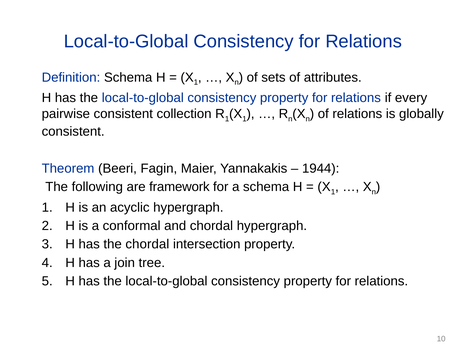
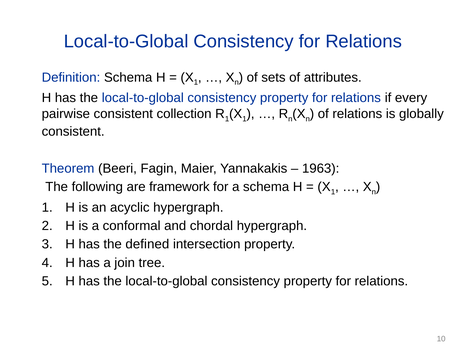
1944: 1944 -> 1963
the chordal: chordal -> defined
